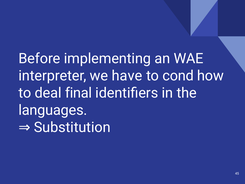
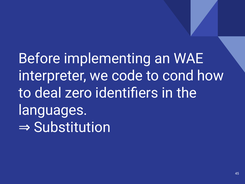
have: have -> code
final: final -> zero
